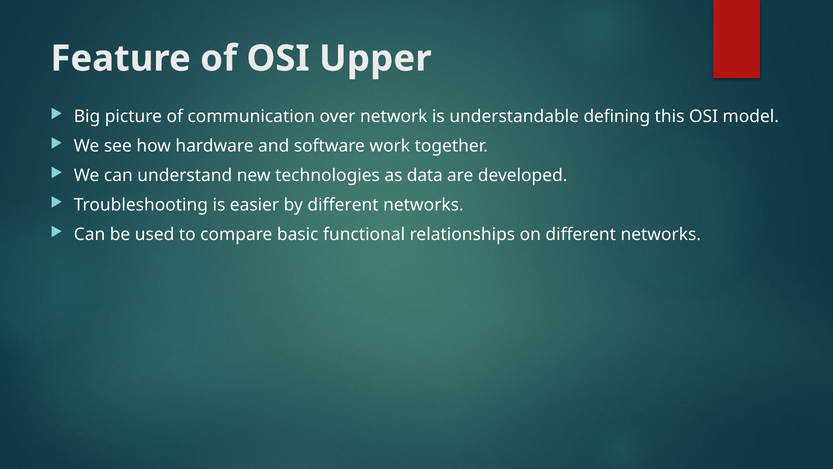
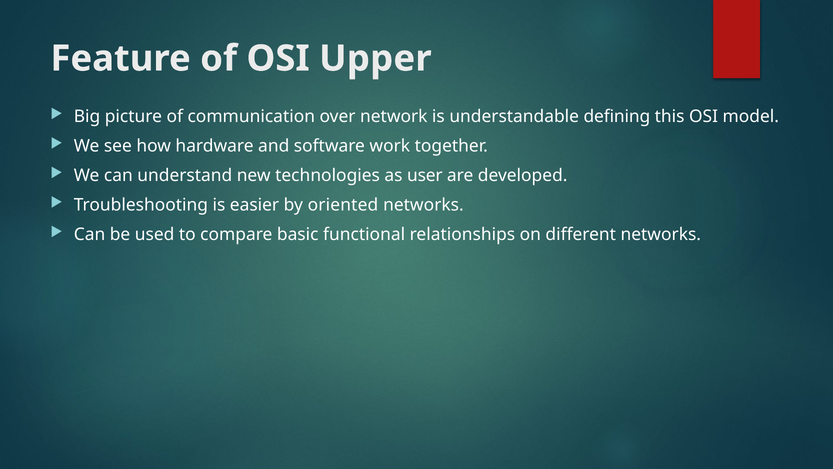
data: data -> user
by different: different -> oriented
